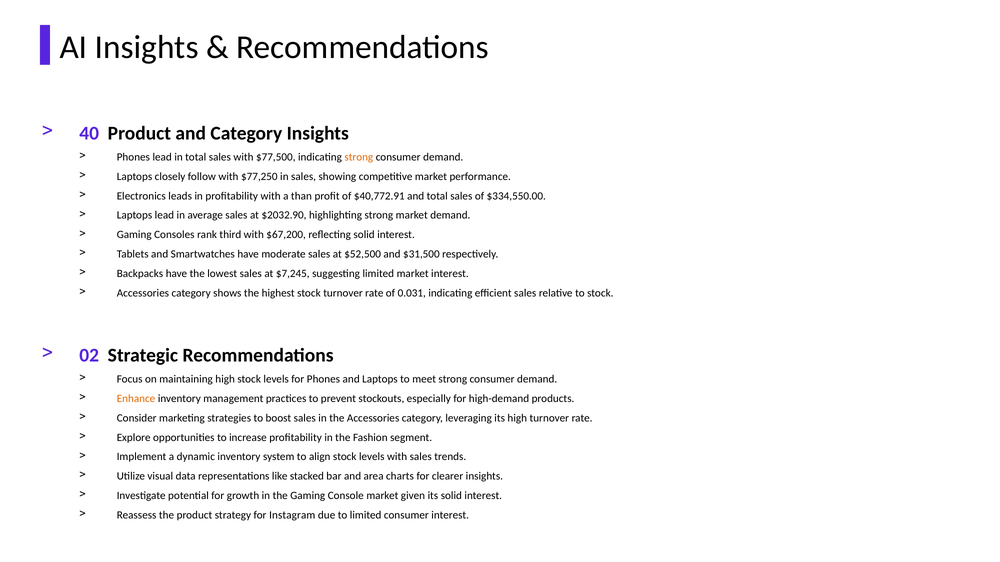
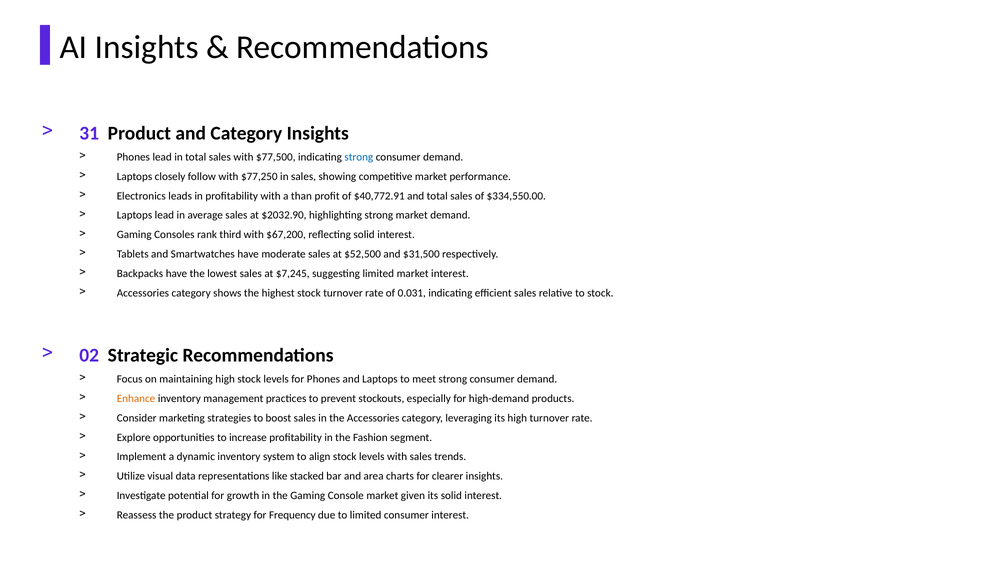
40: 40 -> 31
strong at (359, 157) colour: orange -> blue
Instagram: Instagram -> Frequency
